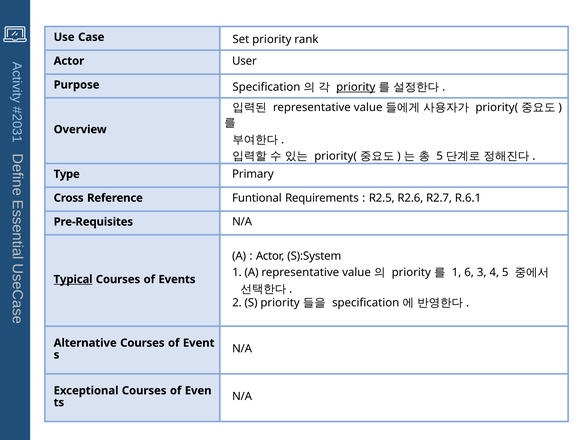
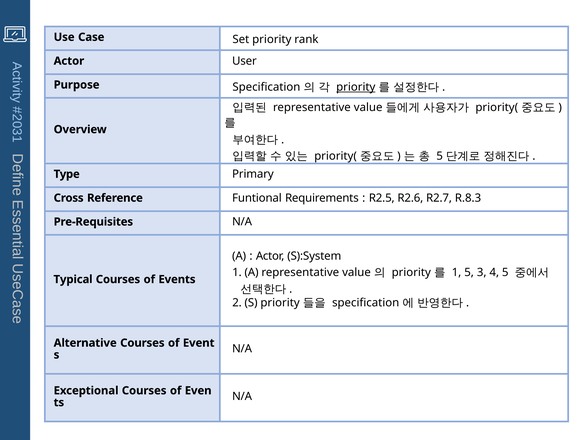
R.6.1: R.6.1 -> R.8.3
1 6: 6 -> 5
Typical underline: present -> none
